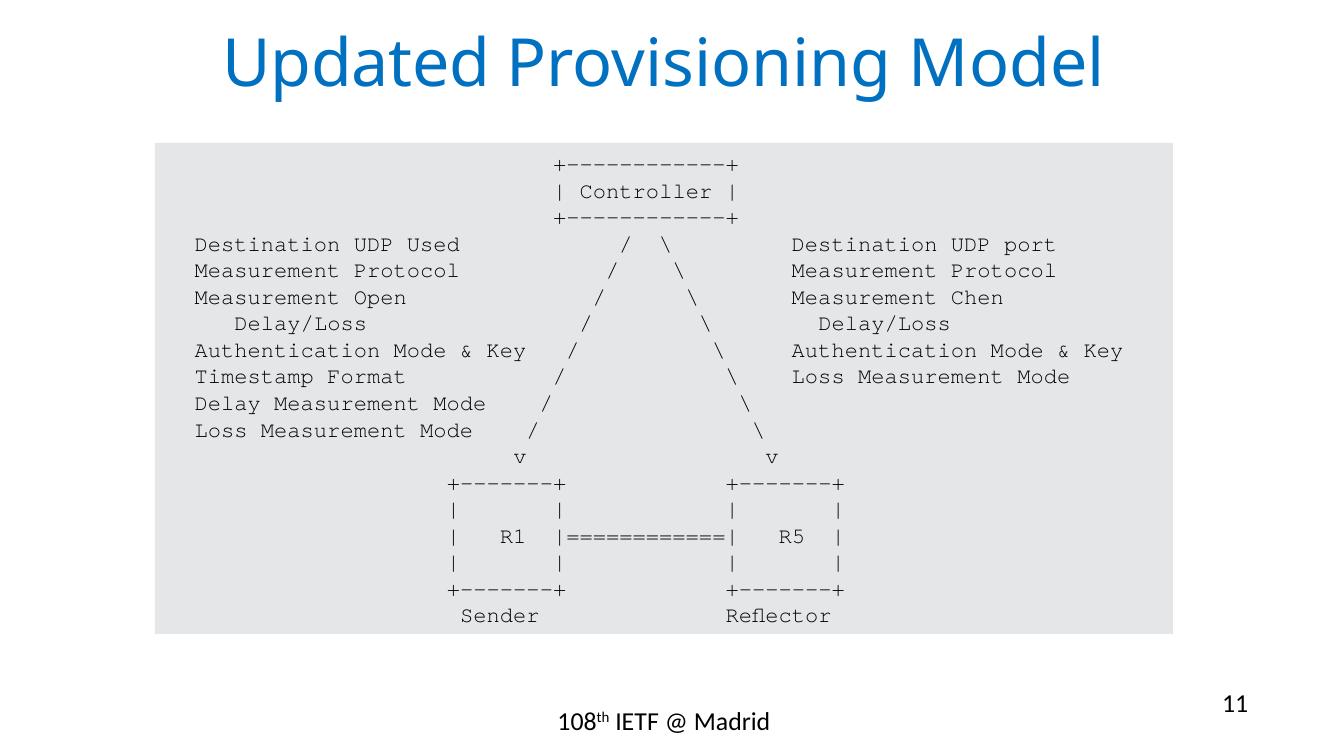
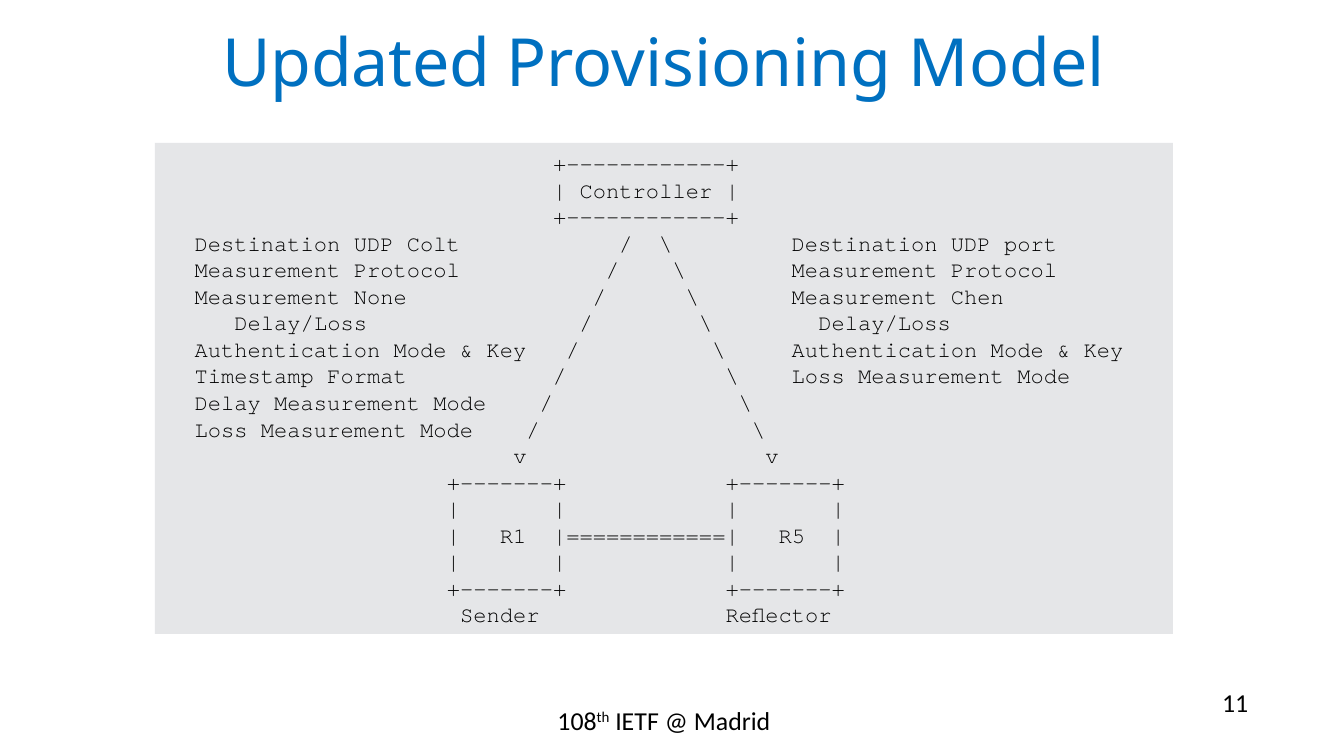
Used: Used -> Colt
Open: Open -> None
